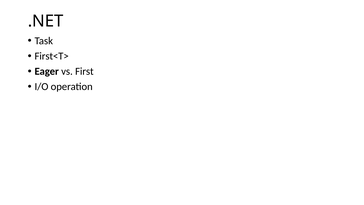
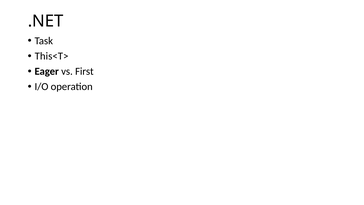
First<T>: First<T> -> This<T>
